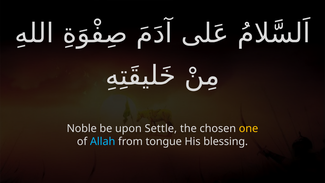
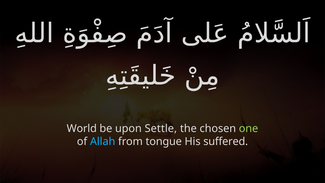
Noble: Noble -> World
one colour: yellow -> light green
blessing: blessing -> suffered
